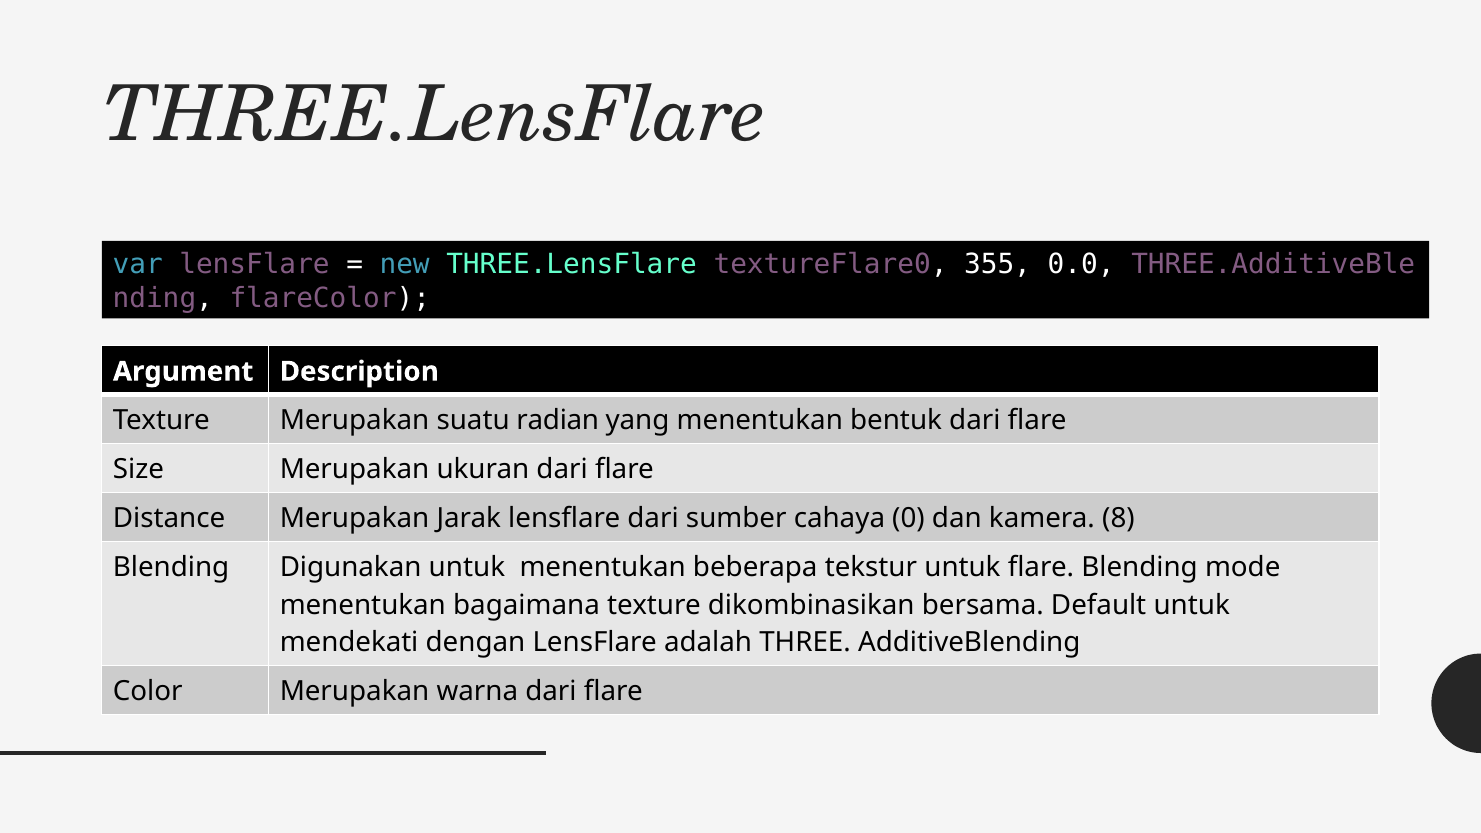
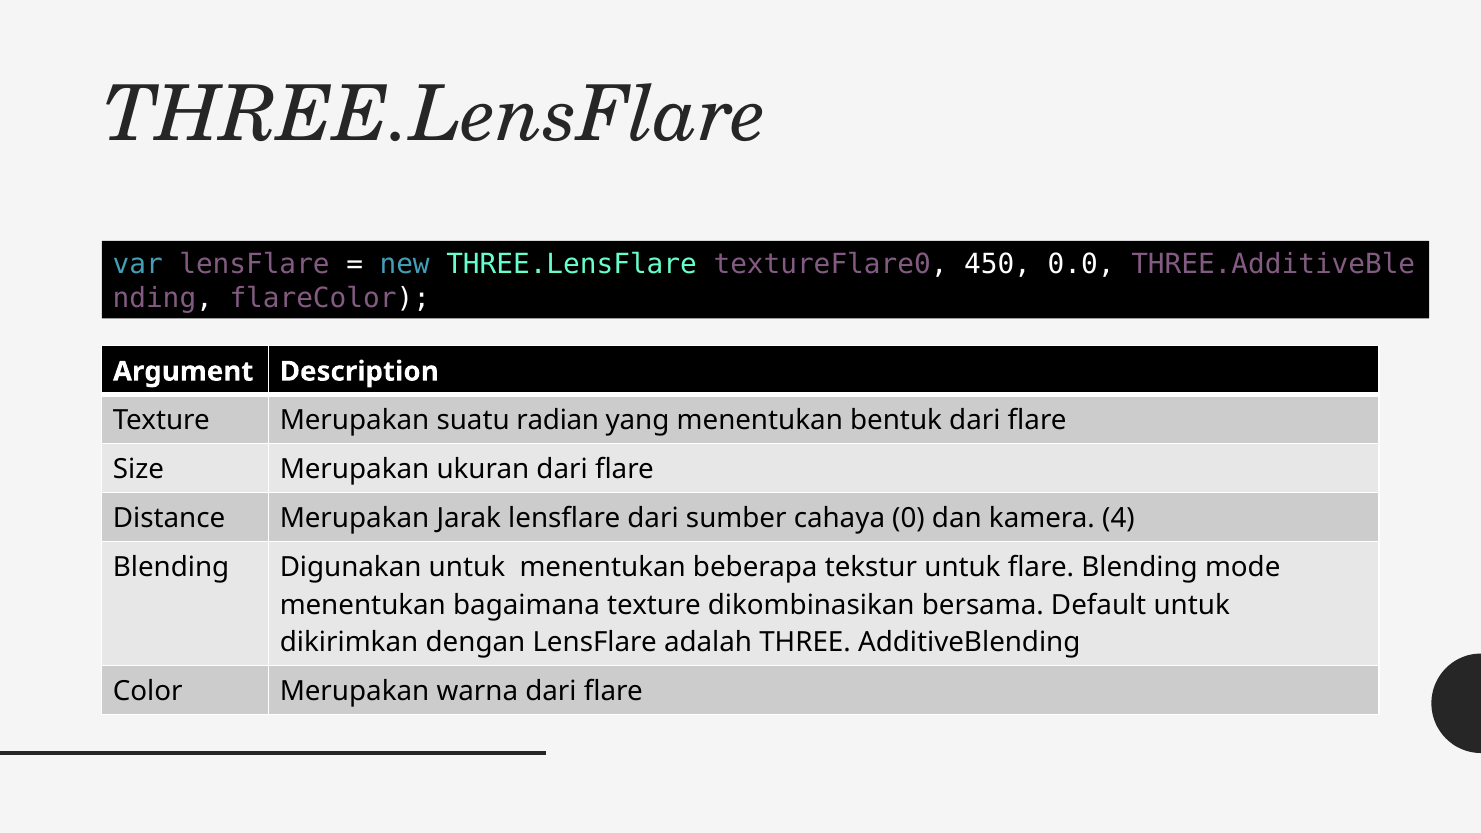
355: 355 -> 450
8: 8 -> 4
mendekati: mendekati -> dikirimkan
